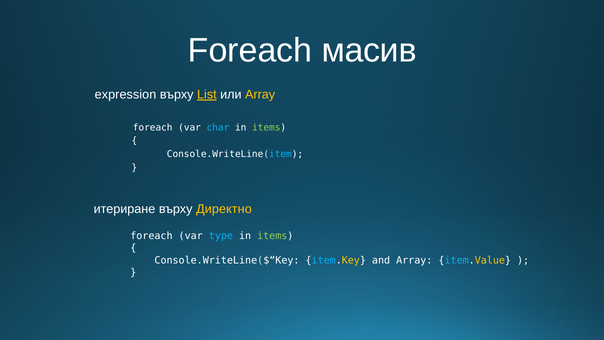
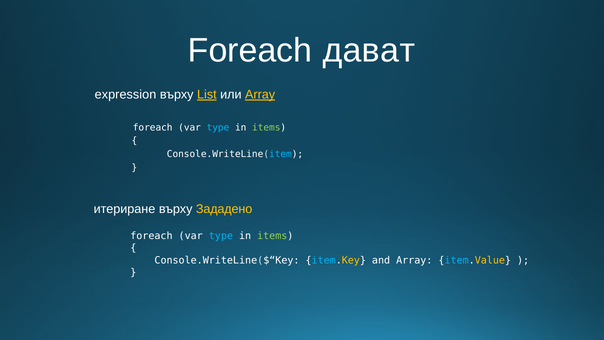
масив: масив -> дават
Array at (260, 94) underline: none -> present
char at (218, 127): char -> type
Директно: Директно -> Зададено
